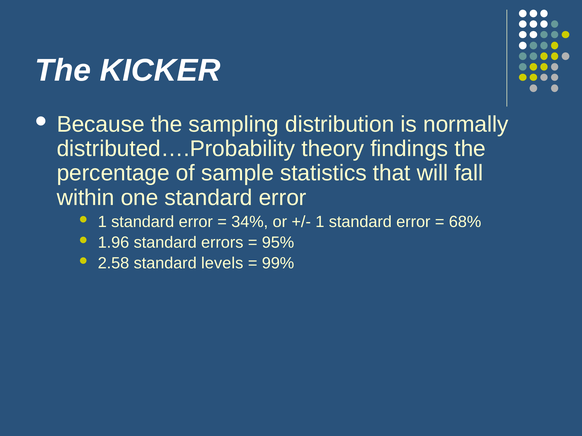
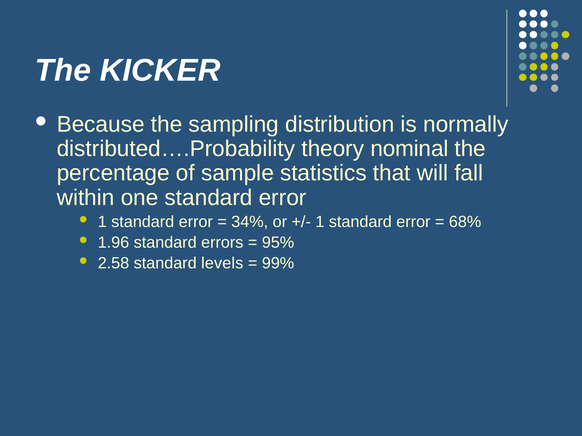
findings: findings -> nominal
